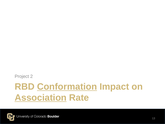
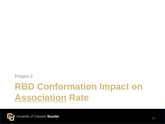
Conformation underline: present -> none
